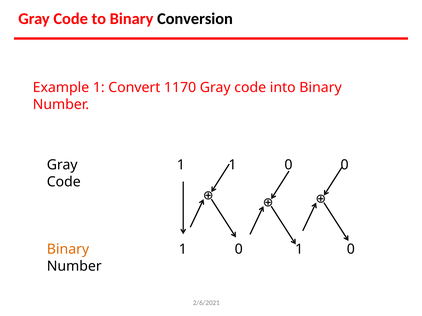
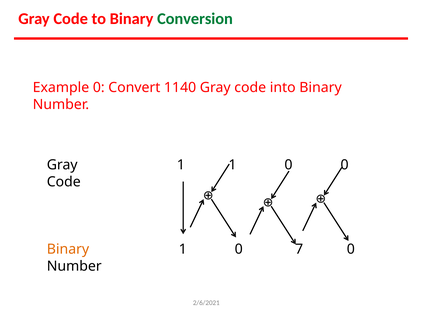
Conversion colour: black -> green
Example 1: 1 -> 0
1170: 1170 -> 1140
0 1: 1 -> 7
